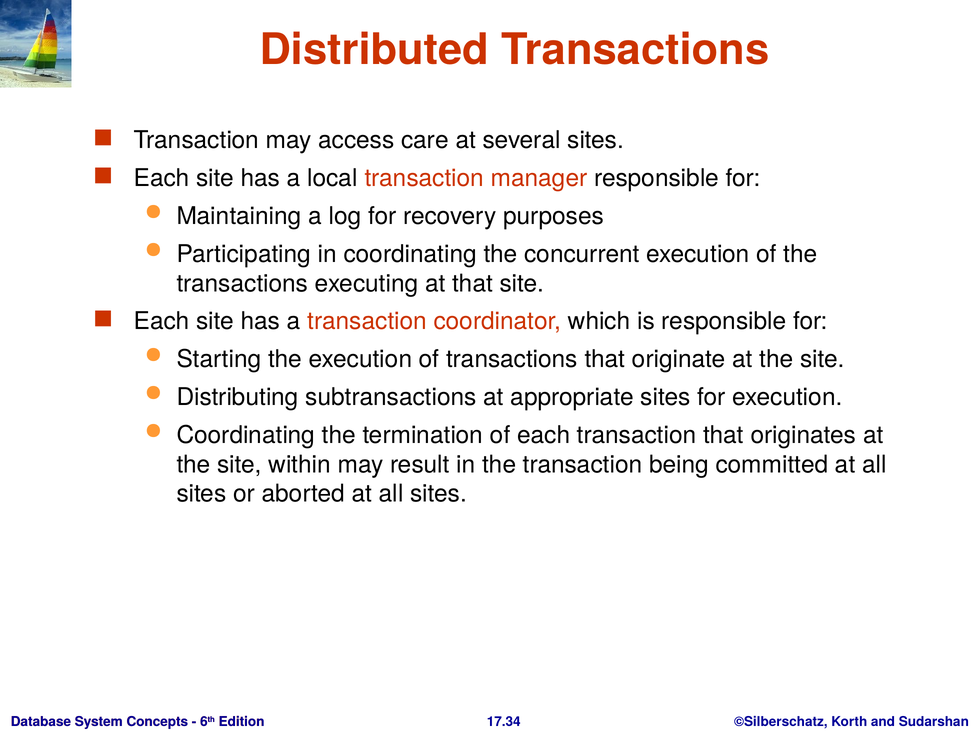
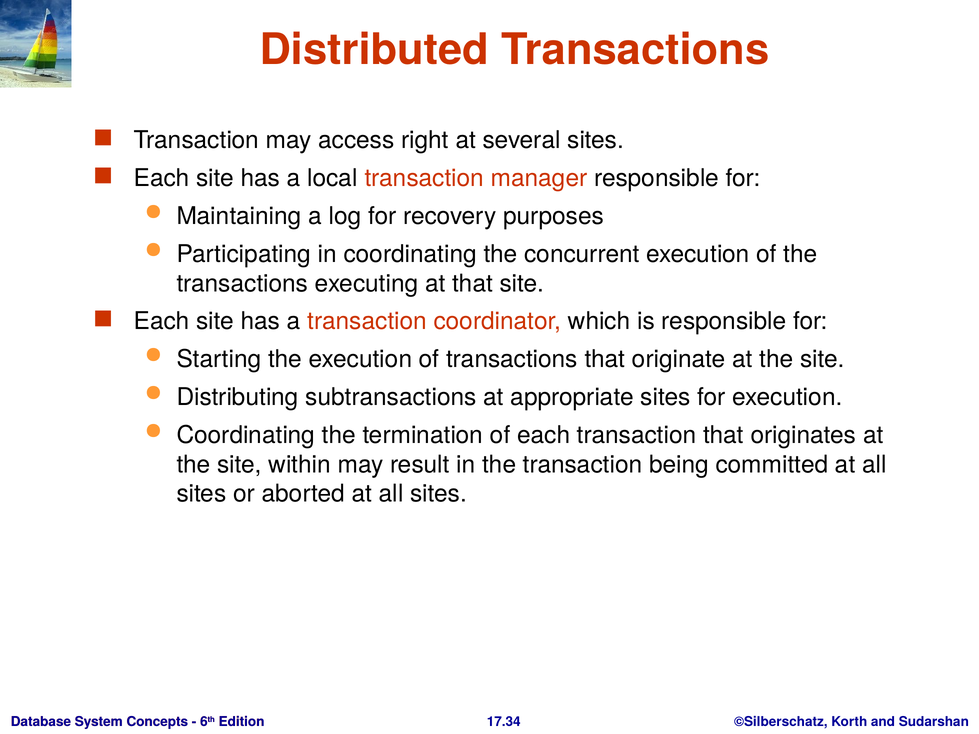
care: care -> right
